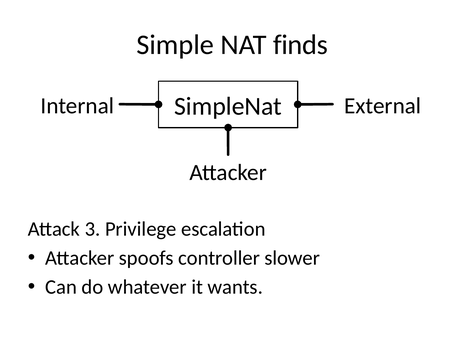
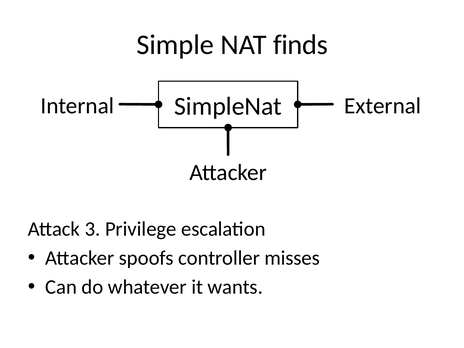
slower: slower -> misses
